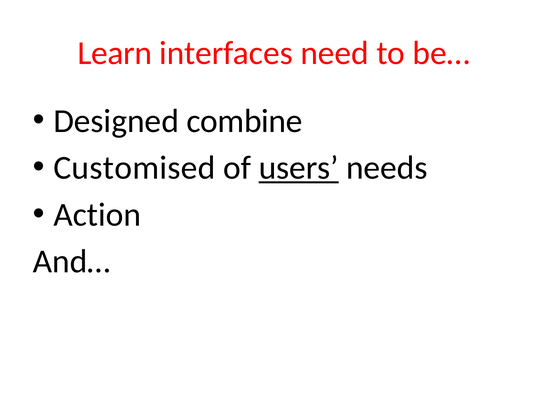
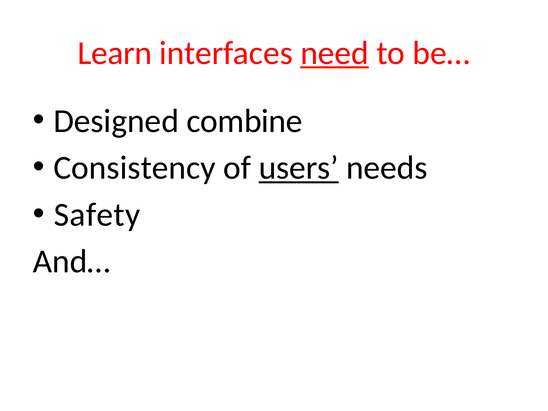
need underline: none -> present
Customised: Customised -> Consistency
Action: Action -> Safety
